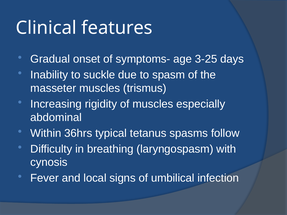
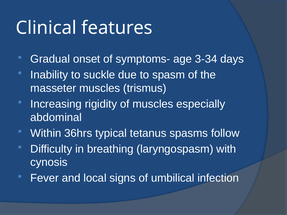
3-25: 3-25 -> 3-34
